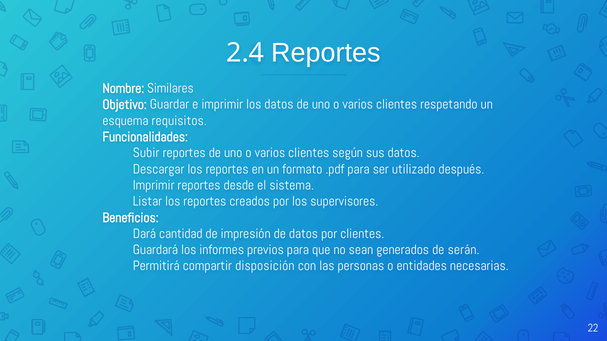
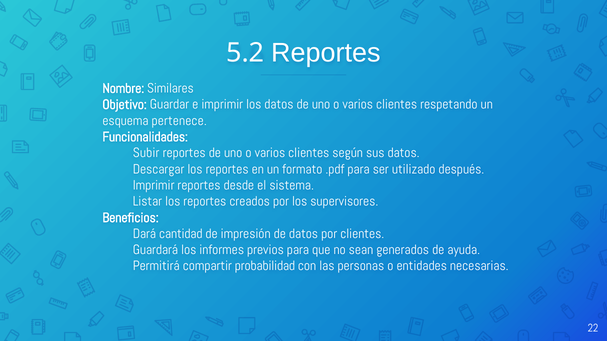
2.4: 2.4 -> 5.2
requisitos: requisitos -> pertenece
serán: serán -> ayuda
disposición: disposición -> probabilidad
